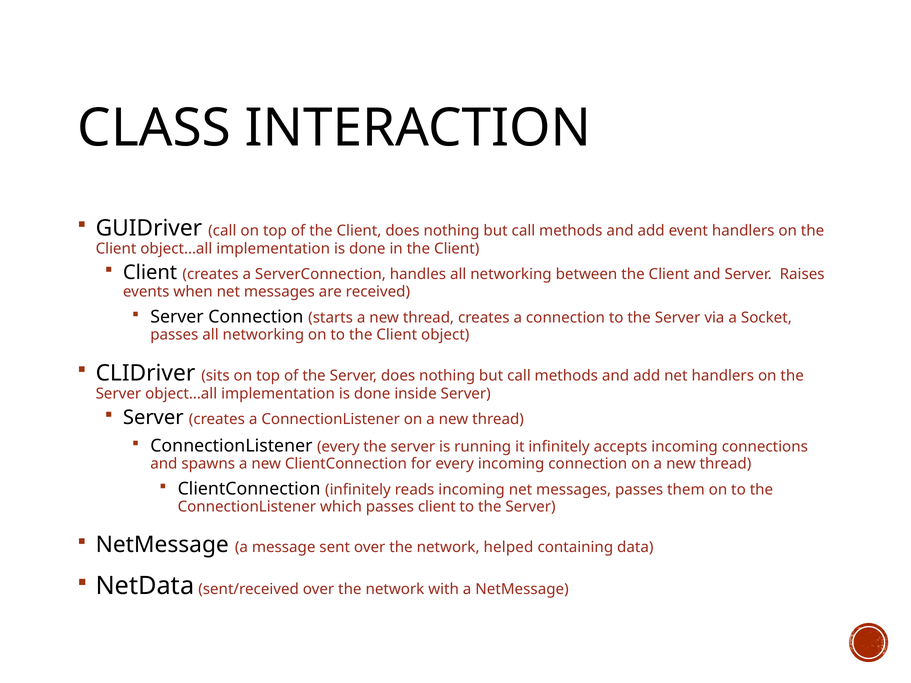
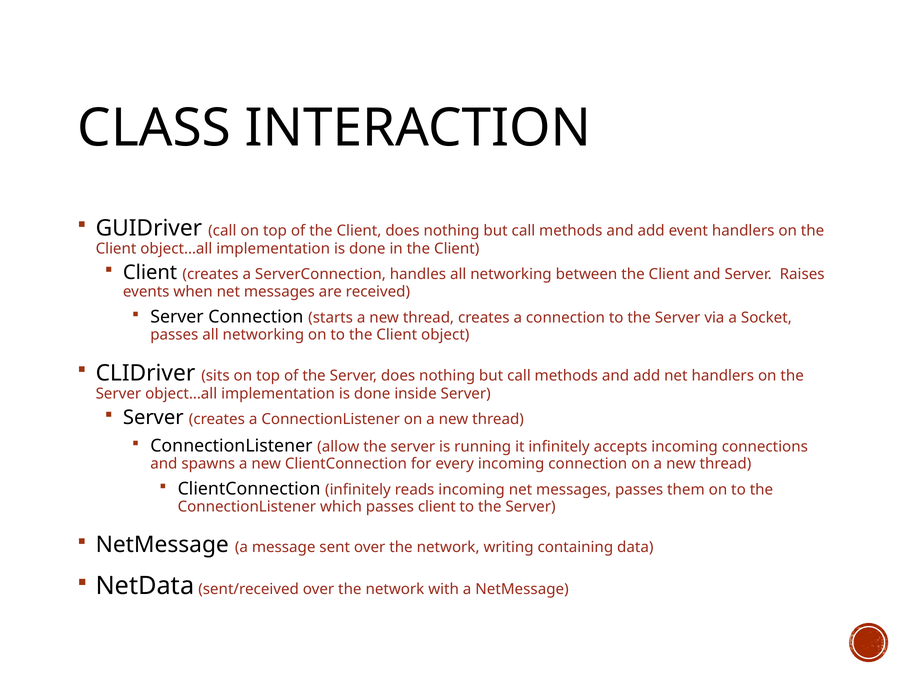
ConnectionListener every: every -> allow
helped: helped -> writing
